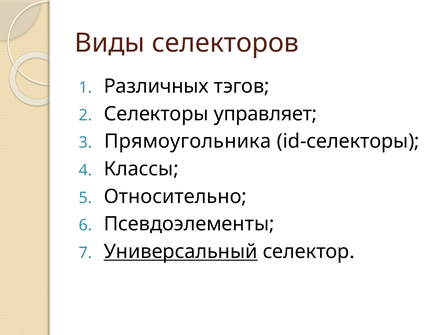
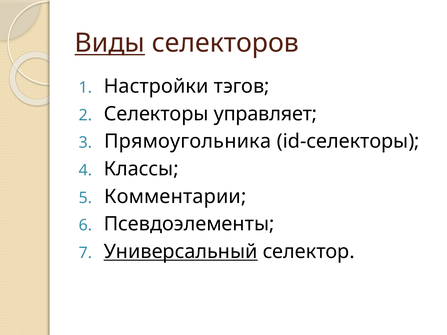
Виды underline: none -> present
Различных: Различных -> Настройки
Относительно: Относительно -> Комментарии
